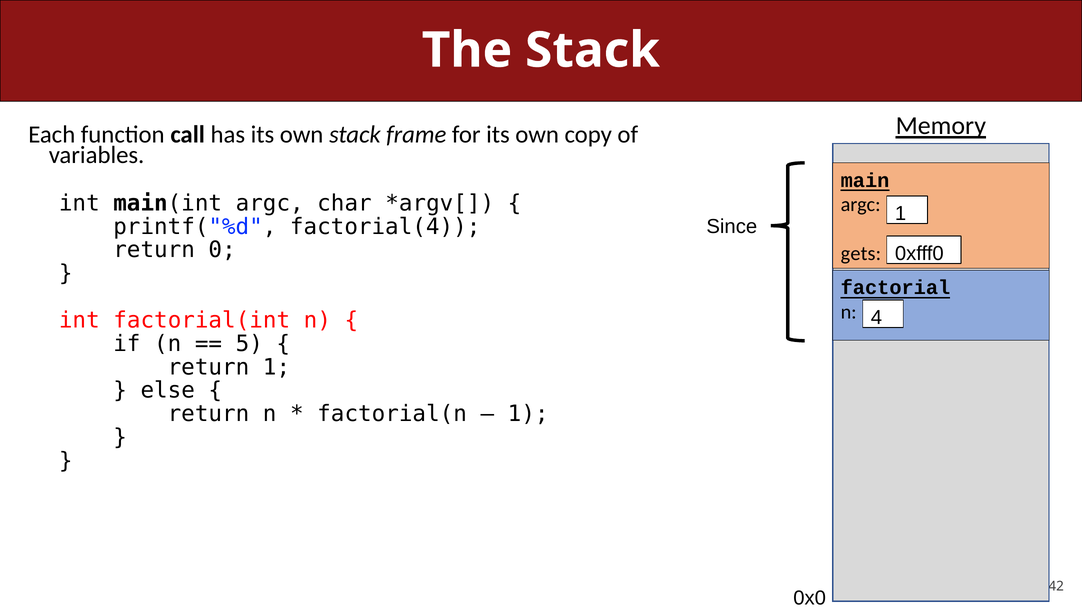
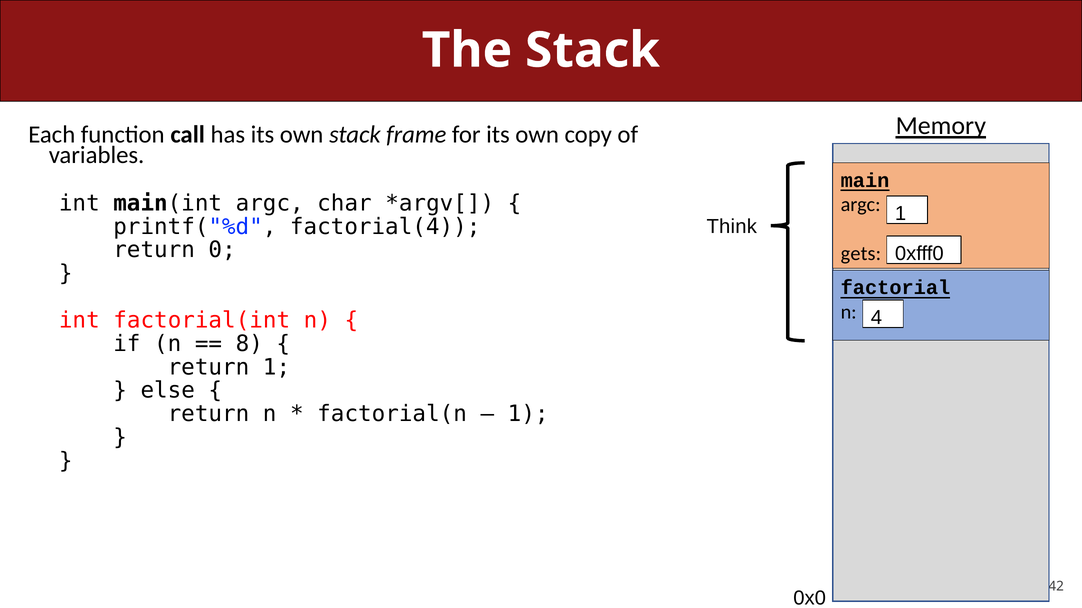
Since: Since -> Think
5: 5 -> 8
